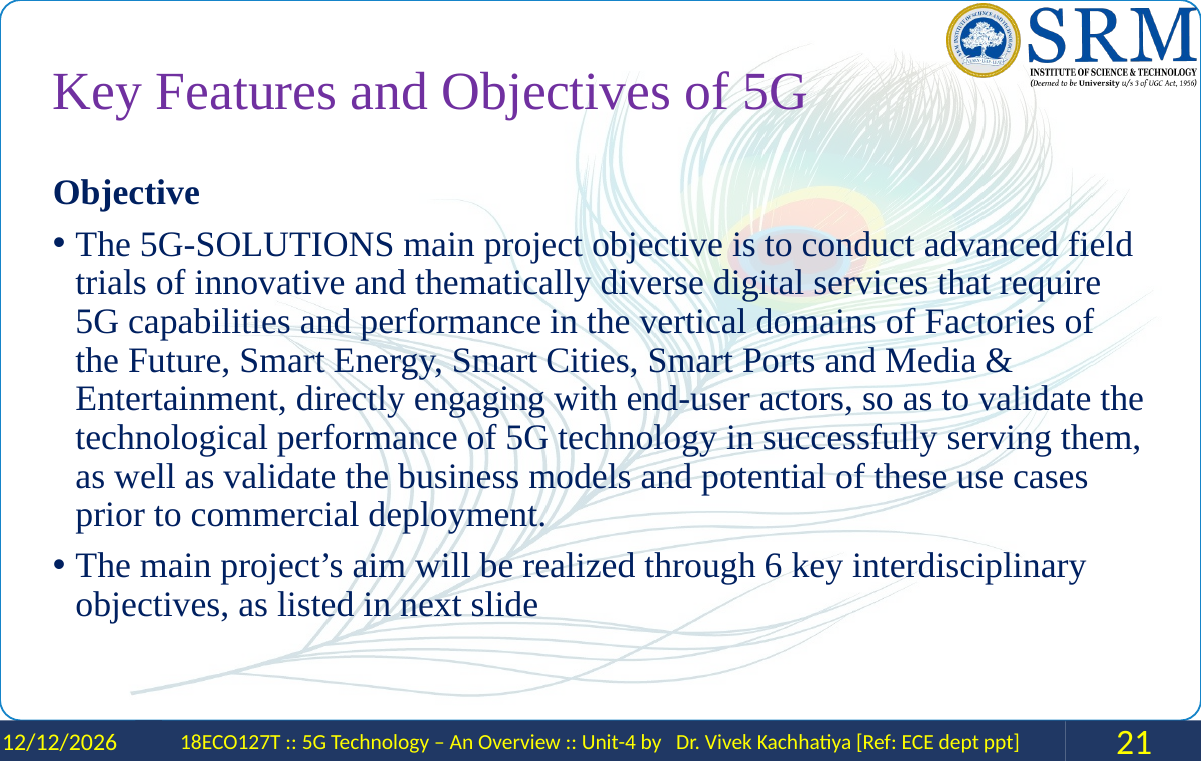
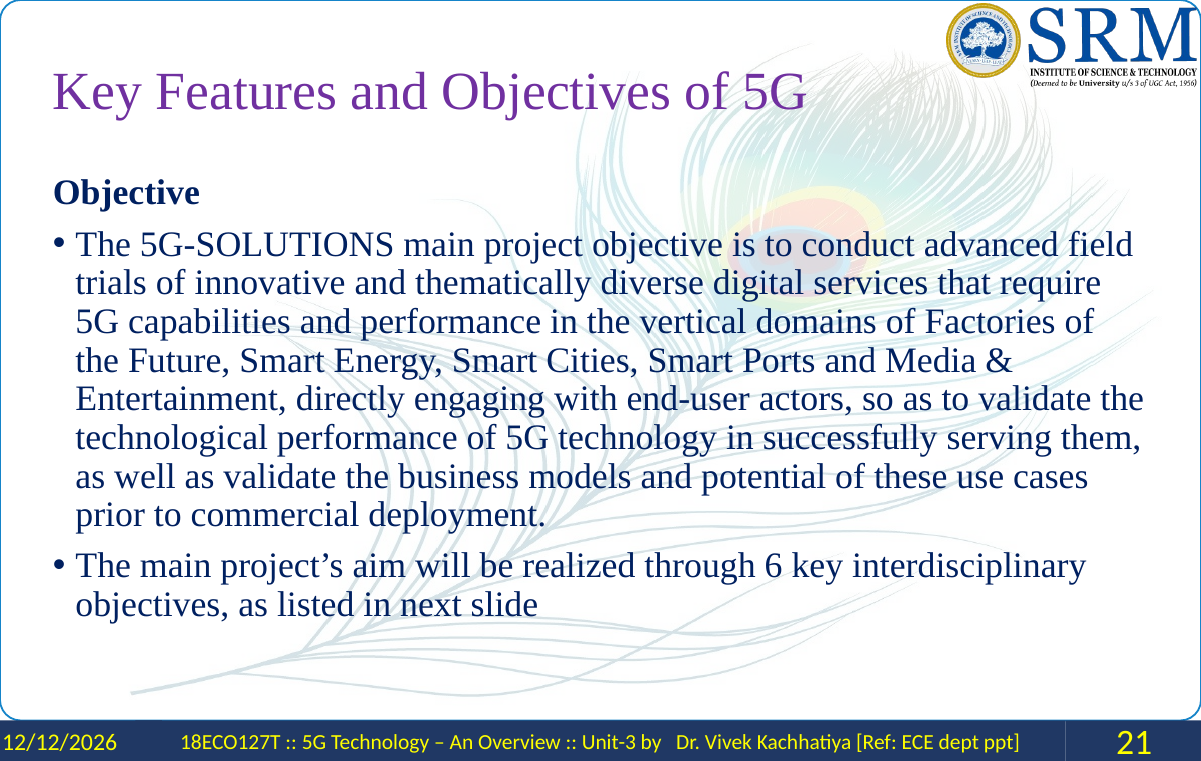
Unit-4: Unit-4 -> Unit-3
